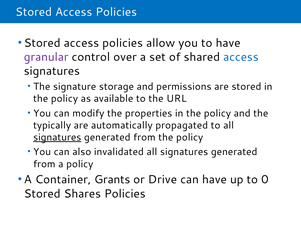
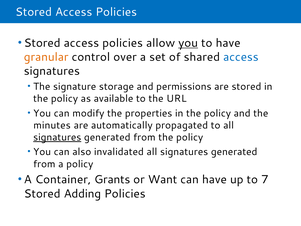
you at (188, 43) underline: none -> present
granular colour: purple -> orange
typically: typically -> minutes
Drive: Drive -> Want
0: 0 -> 7
Shares: Shares -> Adding
